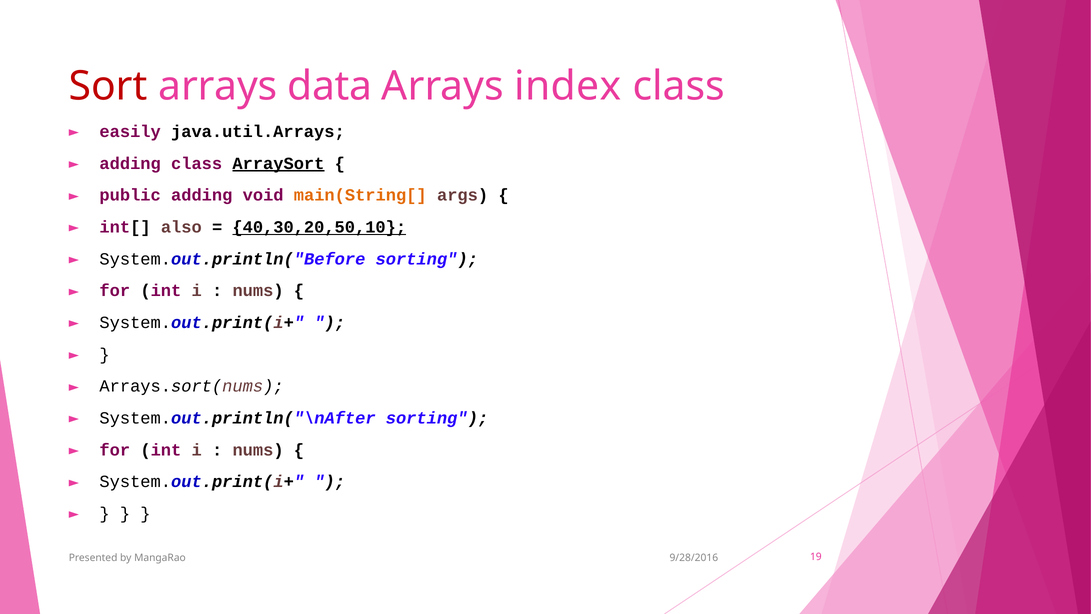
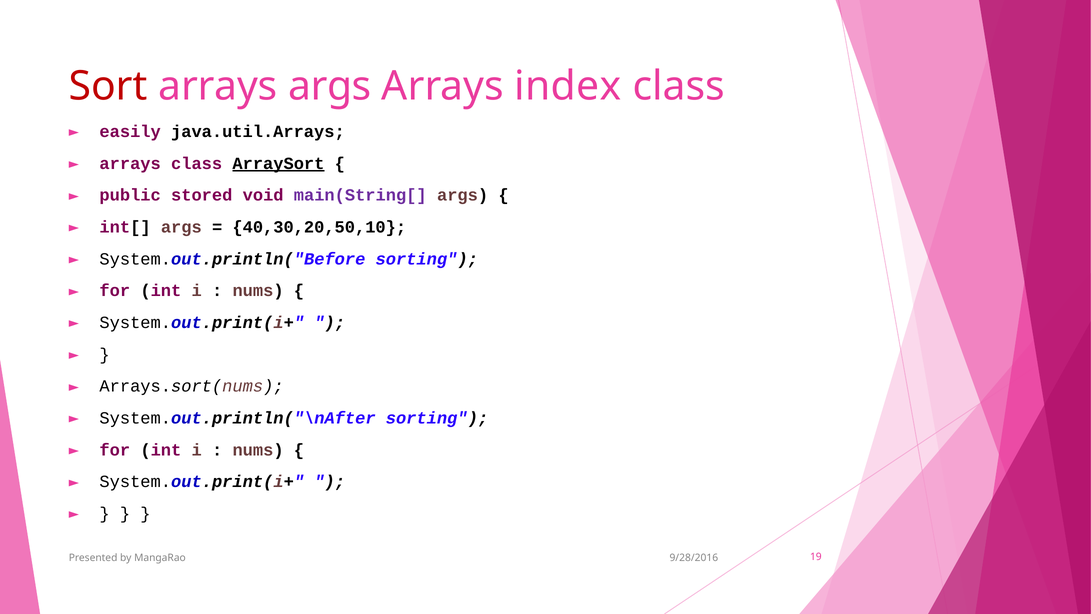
arrays data: data -> args
adding at (130, 163): adding -> arrays
public adding: adding -> stored
main(String[ colour: orange -> purple
int[ also: also -> args
40,30,20,50,10 underline: present -> none
